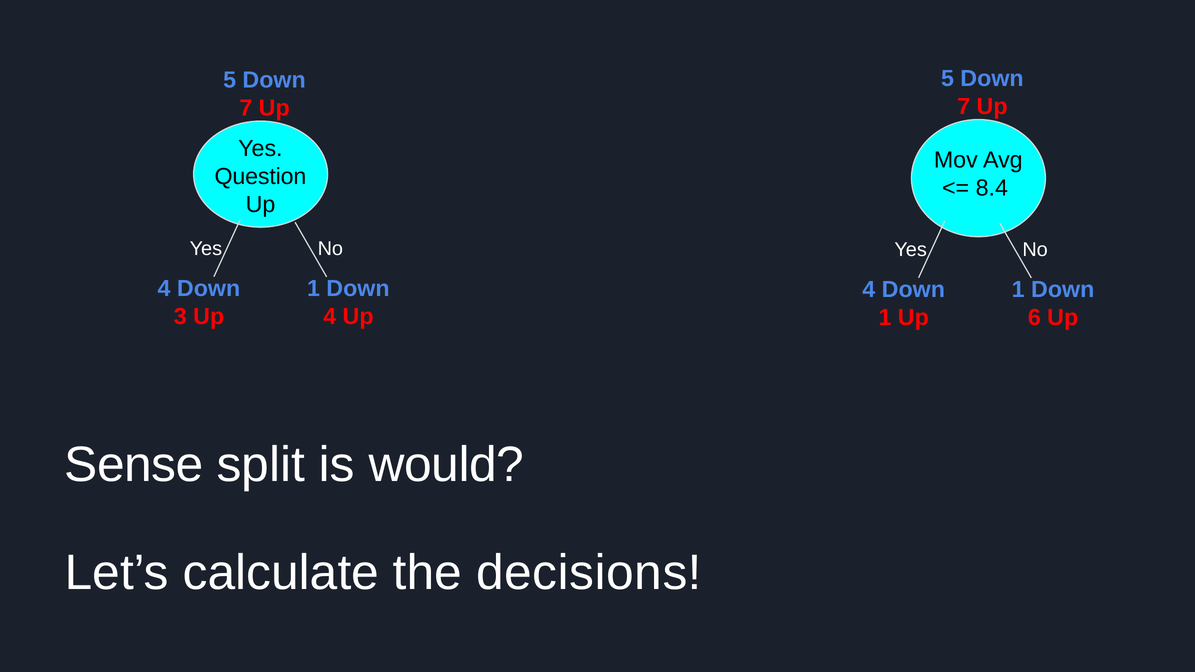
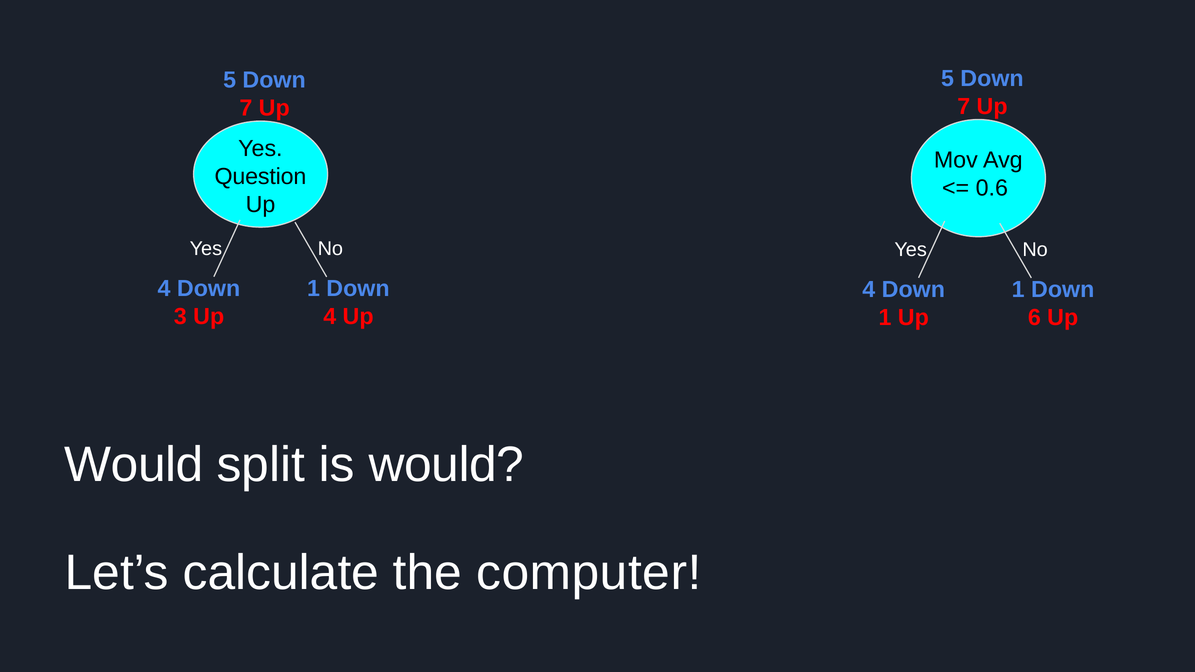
8.4: 8.4 -> 0.6
Sense at (134, 465): Sense -> Would
decisions: decisions -> computer
